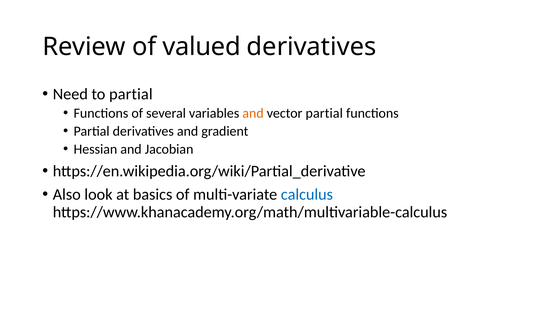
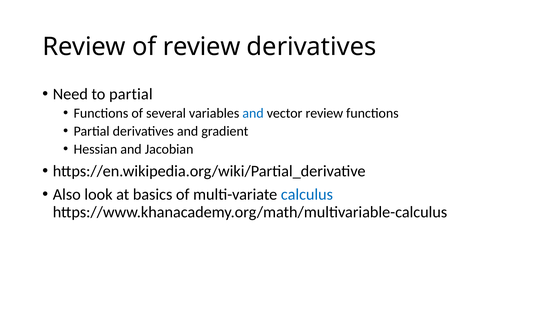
of valued: valued -> review
and at (253, 113) colour: orange -> blue
vector partial: partial -> review
